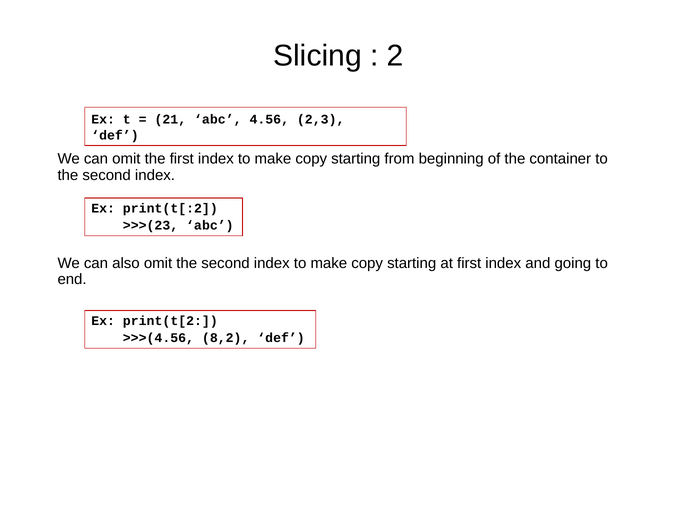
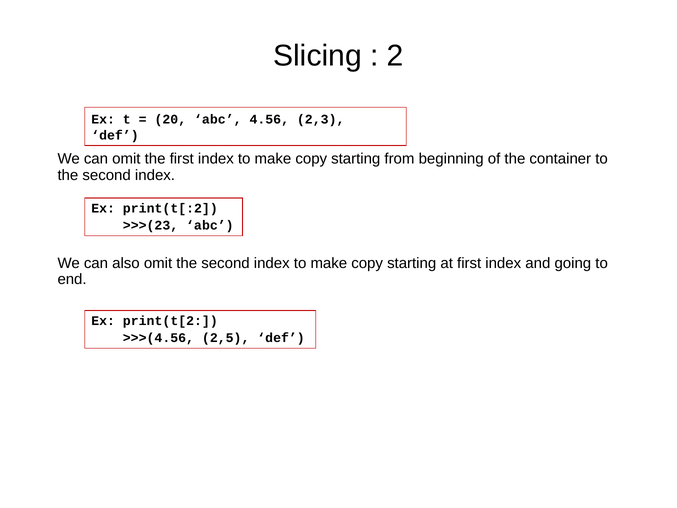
21: 21 -> 20
8,2: 8,2 -> 2,5
